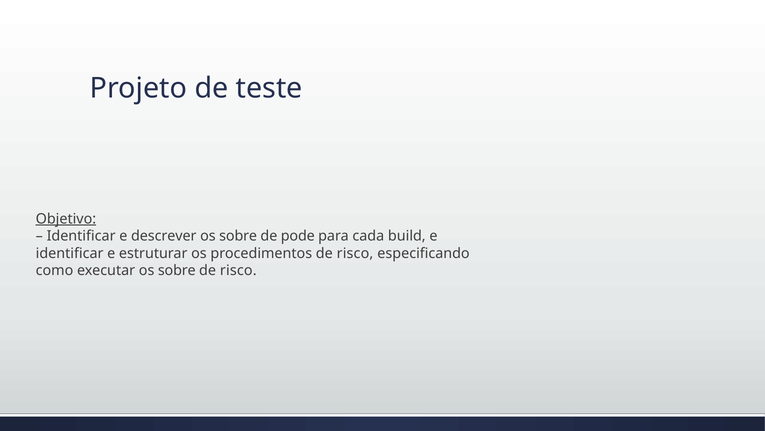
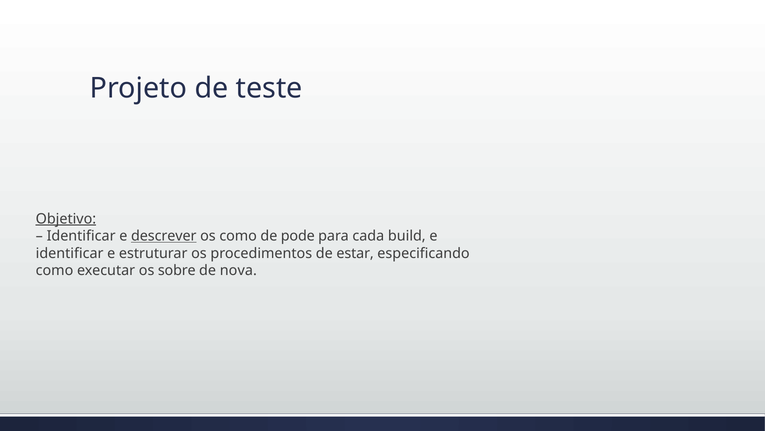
descrever underline: none -> present
sobre at (238, 236): sobre -> como
procedimentos de risco: risco -> estar
risco at (238, 270): risco -> nova
